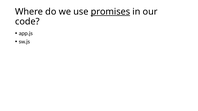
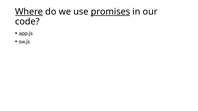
Where underline: none -> present
